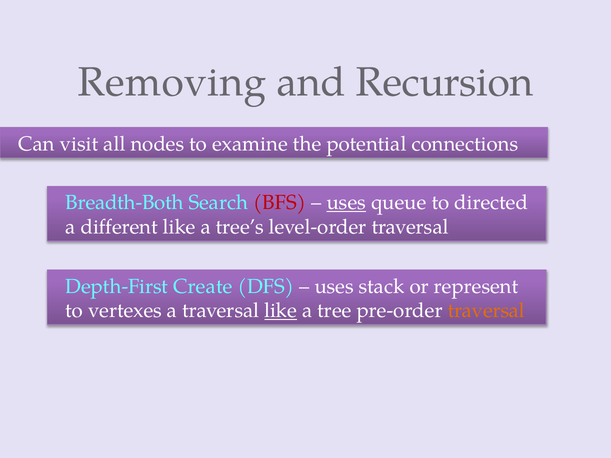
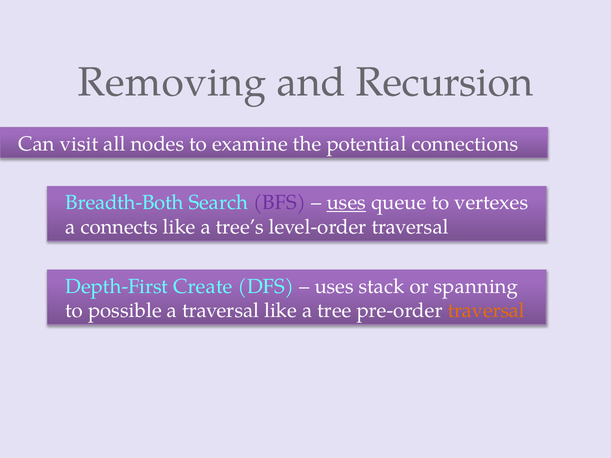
BFS colour: red -> purple
directed: directed -> vertexes
different: different -> connects
represent: represent -> spanning
vertexes: vertexes -> possible
like at (281, 311) underline: present -> none
